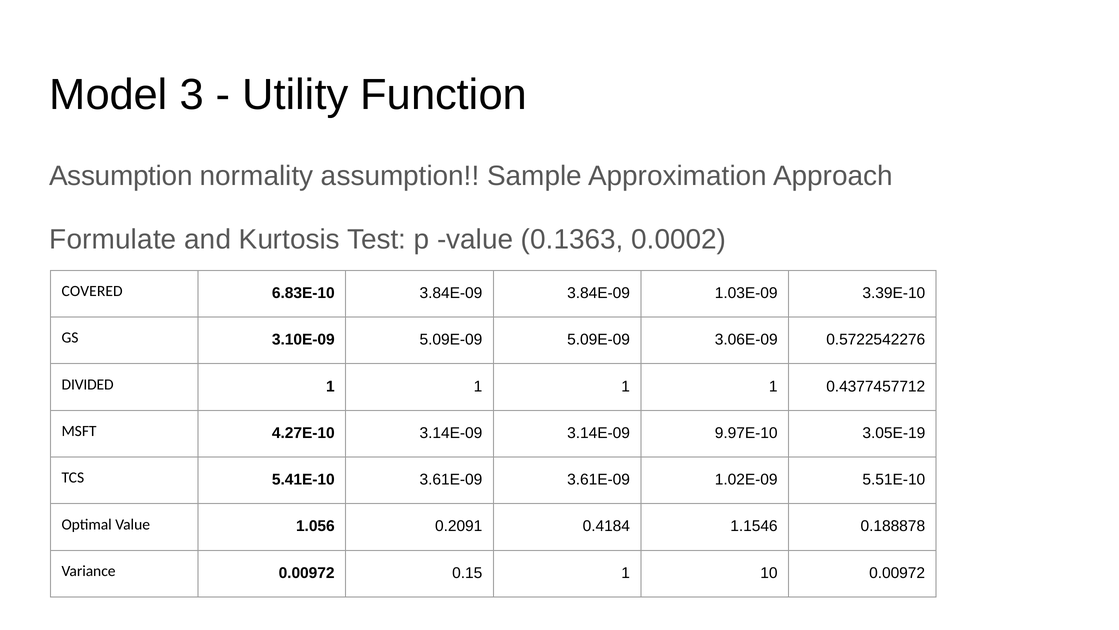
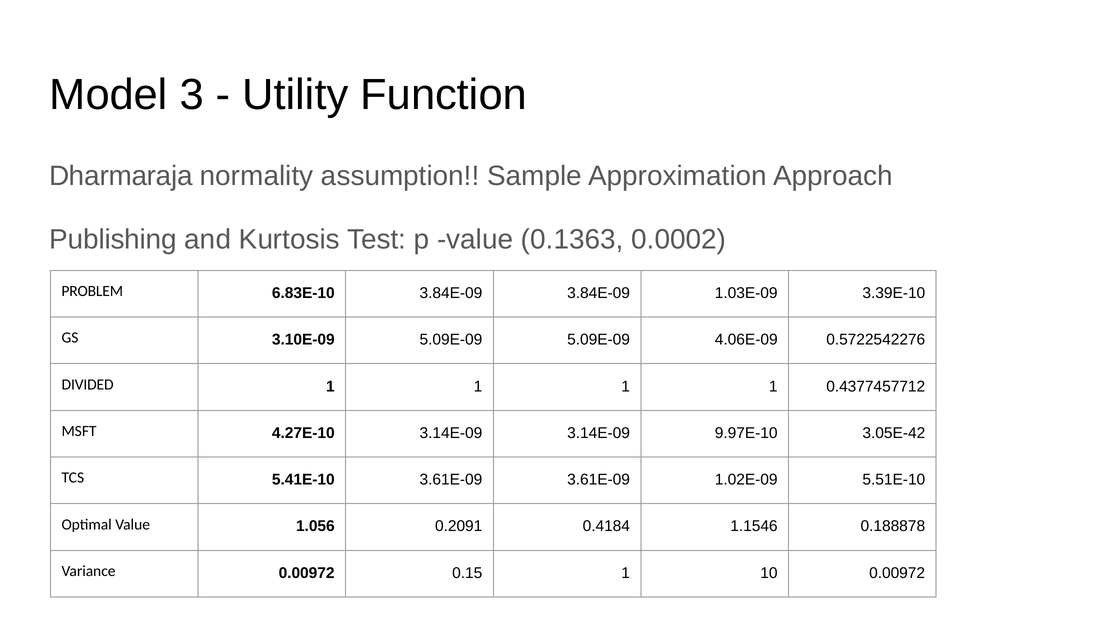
Assumption at (121, 176): Assumption -> Dharmaraja
Formulate: Formulate -> Publishing
COVERED: COVERED -> PROBLEM
3.06E-09: 3.06E-09 -> 4.06E-09
3.05E-19: 3.05E-19 -> 3.05E-42
